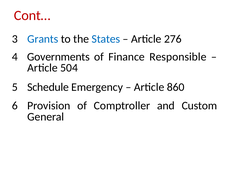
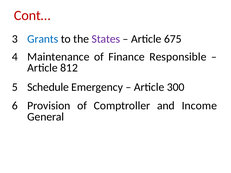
States colour: blue -> purple
276: 276 -> 675
Governments: Governments -> Maintenance
504: 504 -> 812
860: 860 -> 300
Custom: Custom -> Income
